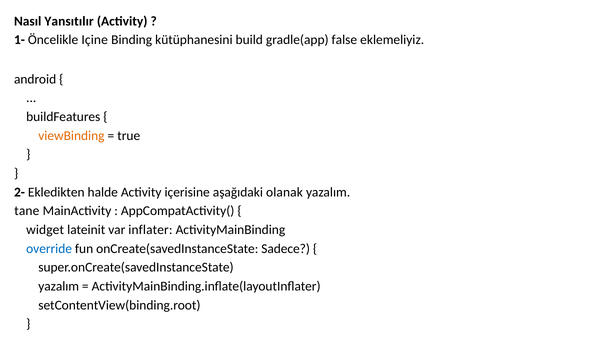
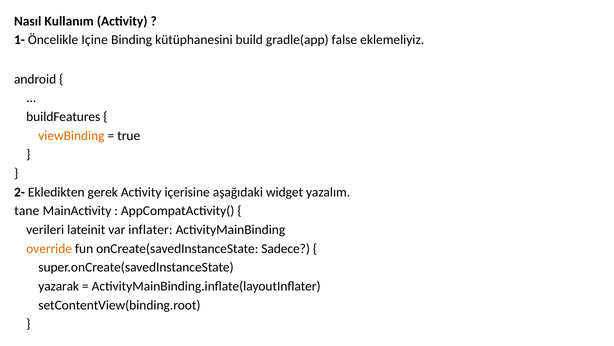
Yansıtılır: Yansıtılır -> Kullanım
halde: halde -> gerek
olanak: olanak -> widget
widget: widget -> verileri
override colour: blue -> orange
yazalım at (59, 286): yazalım -> yazarak
